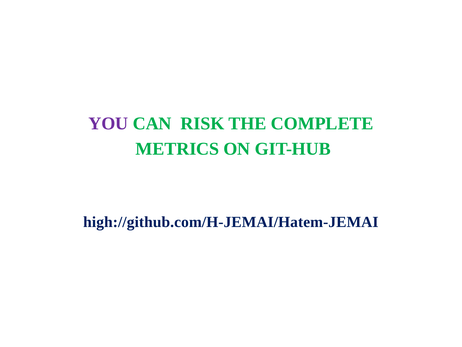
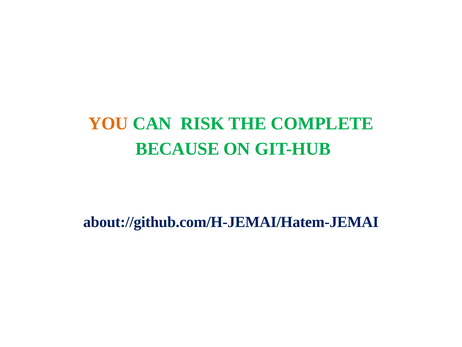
YOU colour: purple -> orange
METRICS: METRICS -> BECAUSE
high://github.com/H-JEMAI/Hatem-JEMAI: high://github.com/H-JEMAI/Hatem-JEMAI -> about://github.com/H-JEMAI/Hatem-JEMAI
